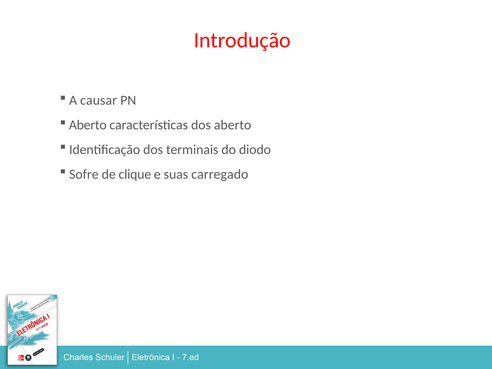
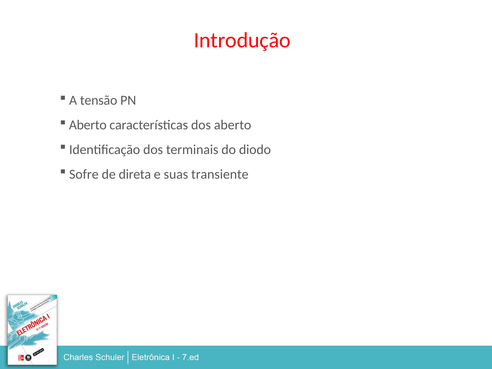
causar: causar -> tensão
clique: clique -> direta
carregado: carregado -> transiente
